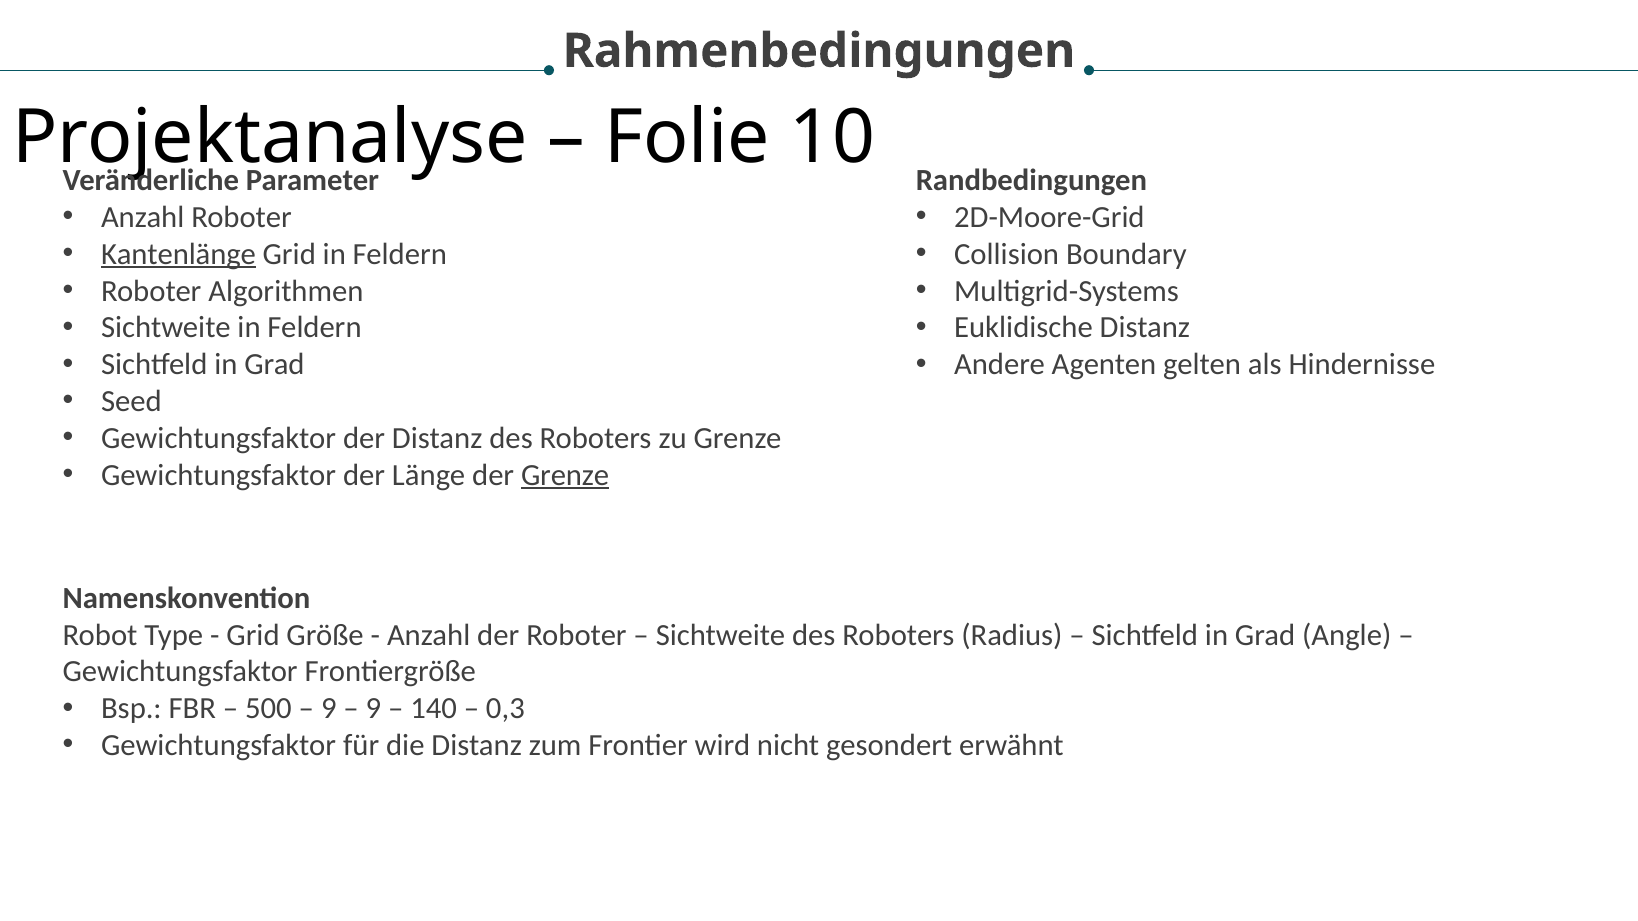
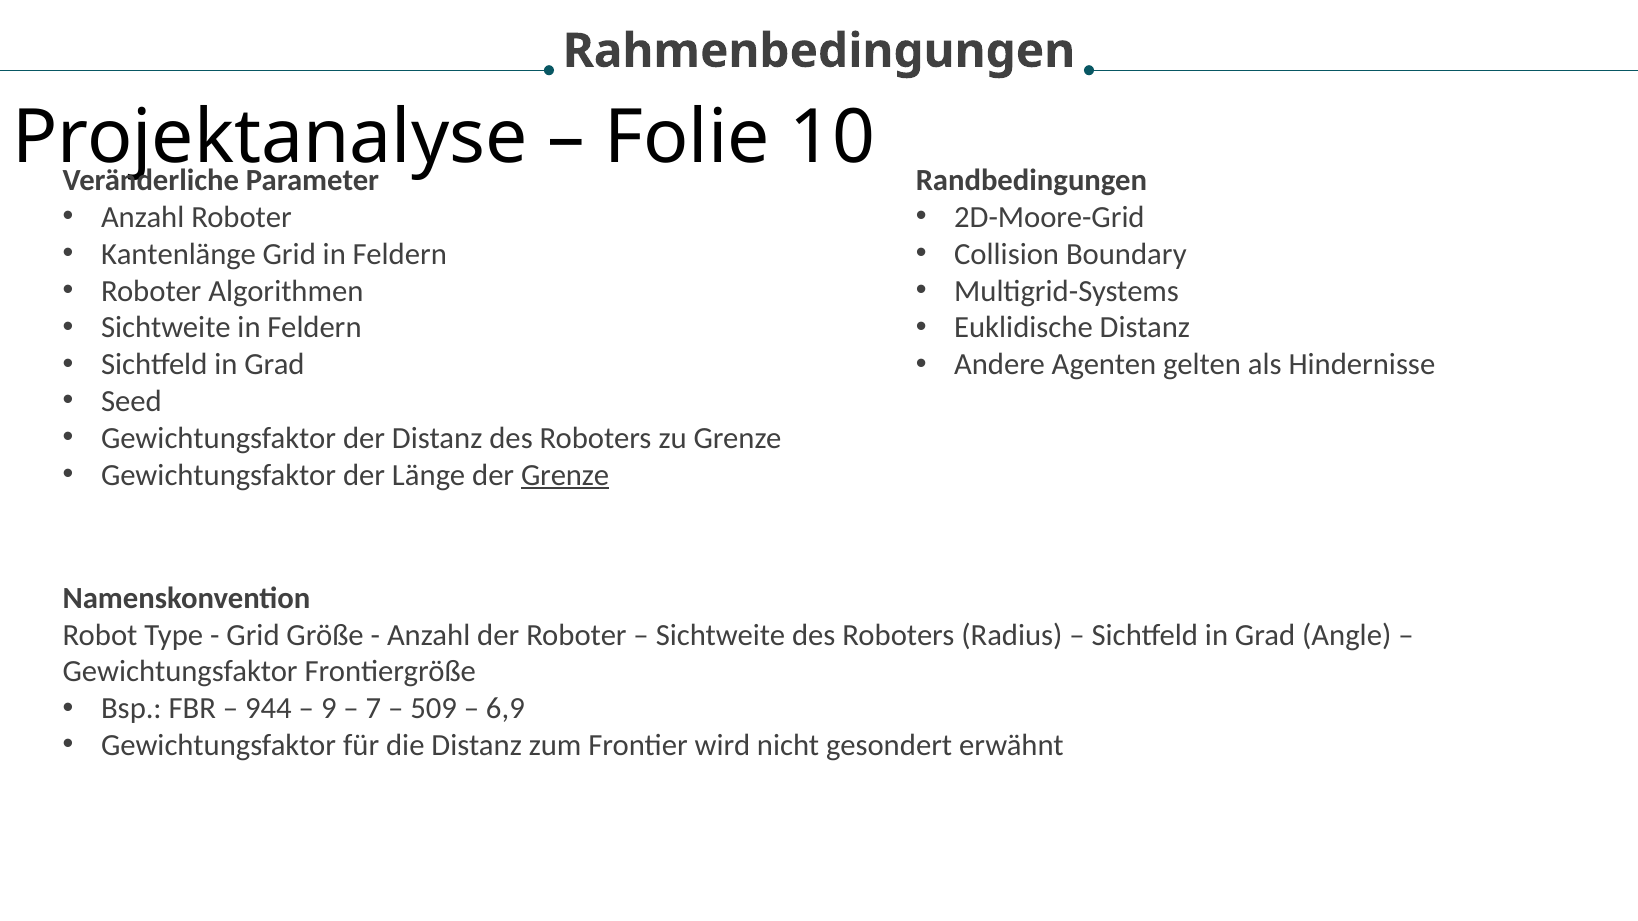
Kantenlänge underline: present -> none
500: 500 -> 944
9 at (373, 709): 9 -> 7
140: 140 -> 509
0,3: 0,3 -> 6,9
